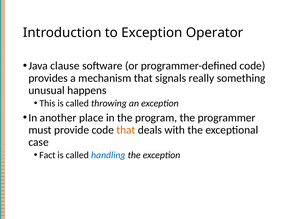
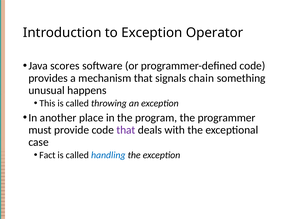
clause: clause -> scores
really: really -> chain
that at (126, 130) colour: orange -> purple
